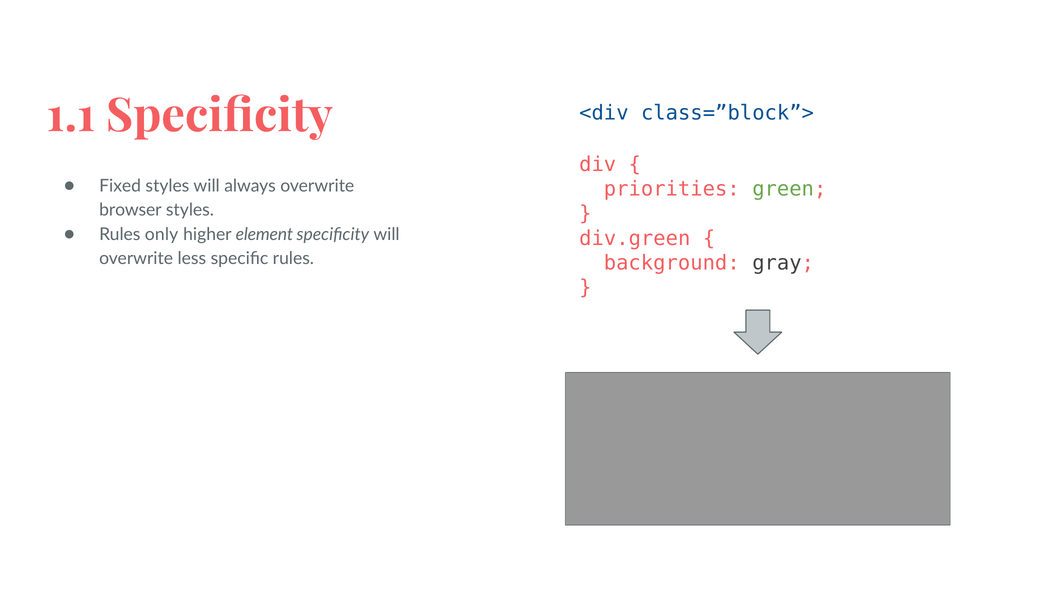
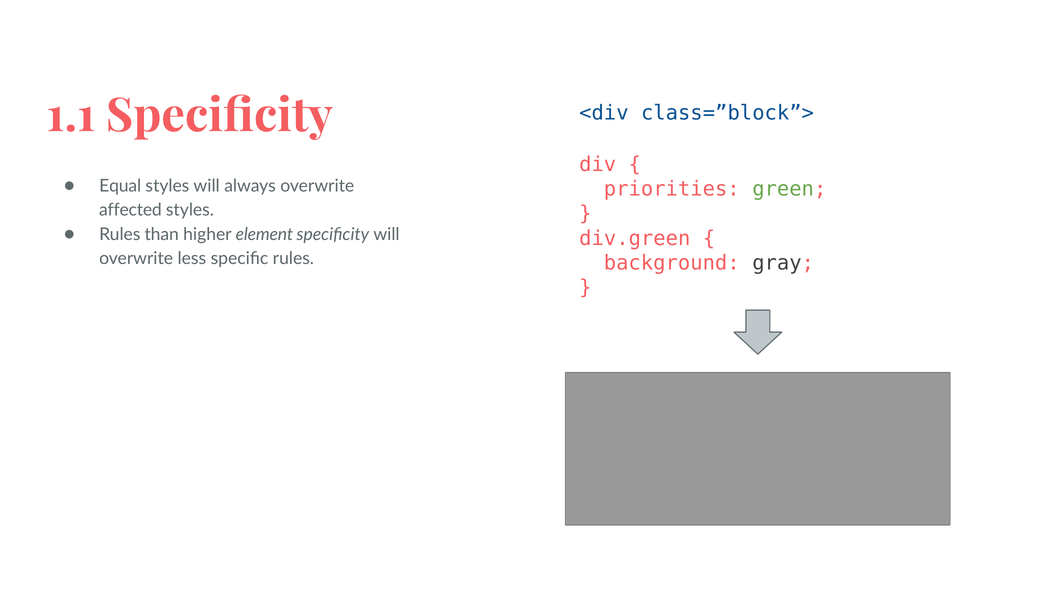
Fixed: Fixed -> Equal
browser: browser -> affected
only: only -> than
